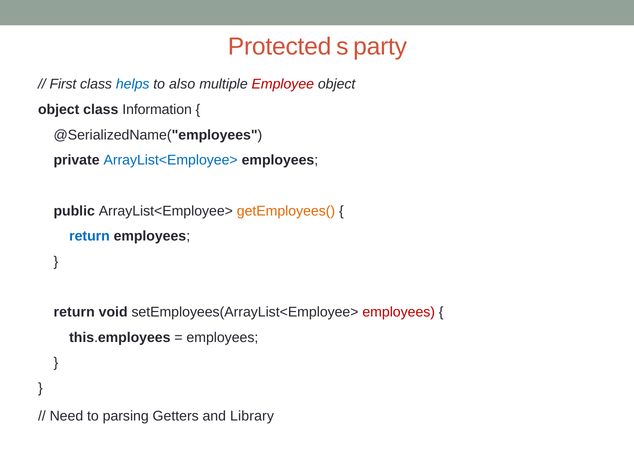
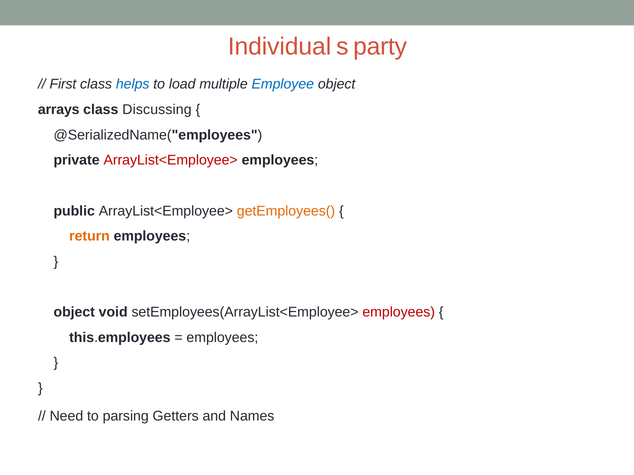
Protected: Protected -> Individual
also: also -> load
Employee colour: red -> blue
object at (59, 110): object -> arrays
Information: Information -> Discussing
ArrayList<Employee> at (171, 160) colour: blue -> red
return at (90, 236) colour: blue -> orange
return at (74, 312): return -> object
Library: Library -> Names
